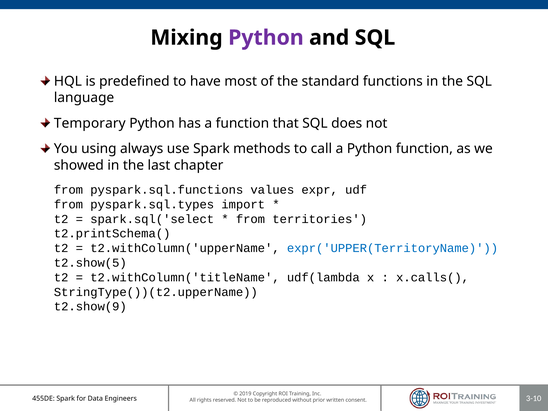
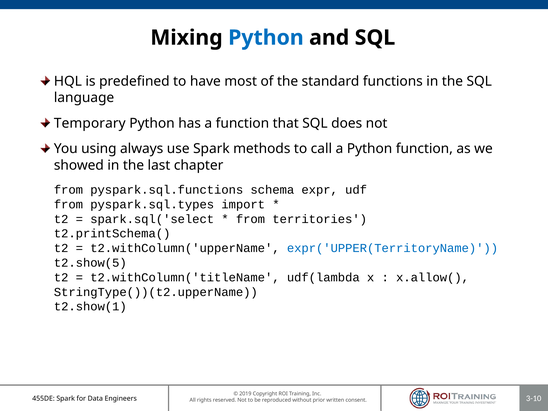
Python at (266, 38) colour: purple -> blue
values: values -> schema
x.calls(: x.calls( -> x.allow(
t2.show(9: t2.show(9 -> t2.show(1
